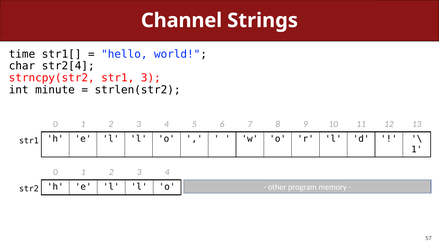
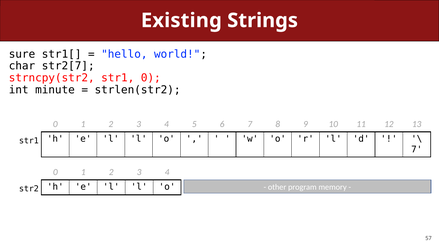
Channel: Channel -> Existing
time: time -> sure
str2[4: str2[4 -> str2[7
strncpy(str2 str1 3: 3 -> 0
1 at (417, 149): 1 -> 7
